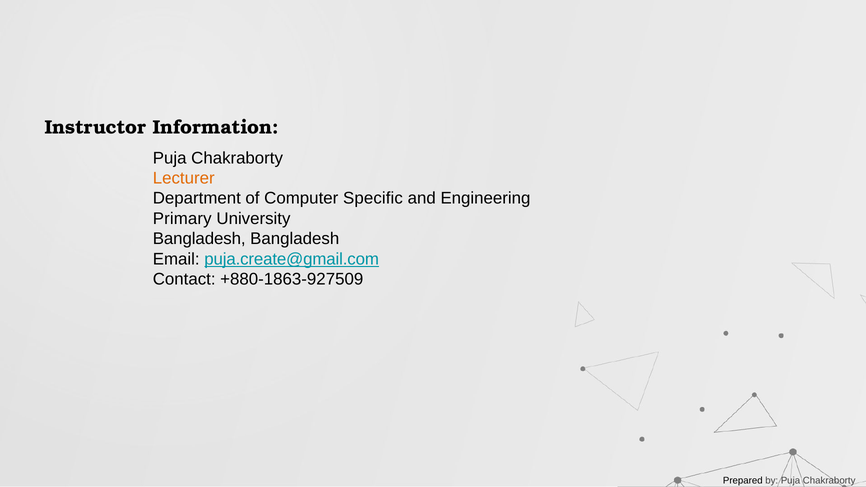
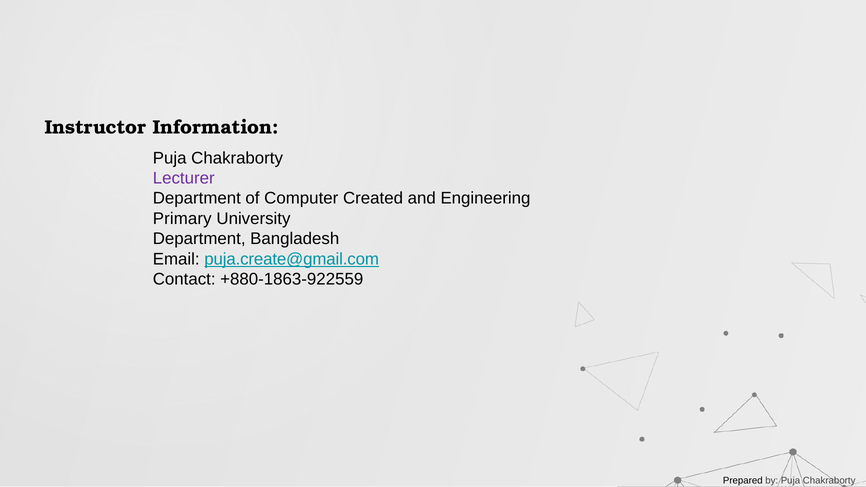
Lecturer colour: orange -> purple
Specific: Specific -> Created
Bangladesh at (199, 239): Bangladesh -> Department
+880-1863-927509: +880-1863-927509 -> +880-1863-922559
